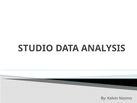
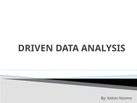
STUDIO: STUDIO -> DRIVEN
